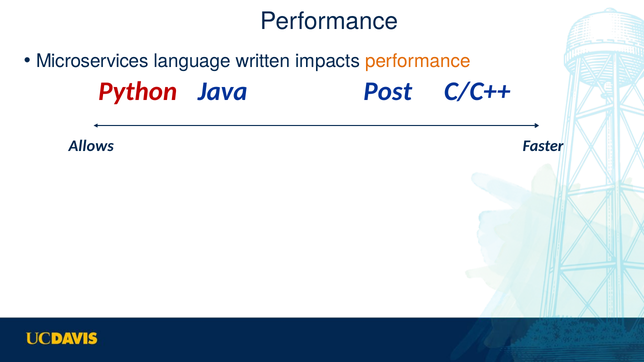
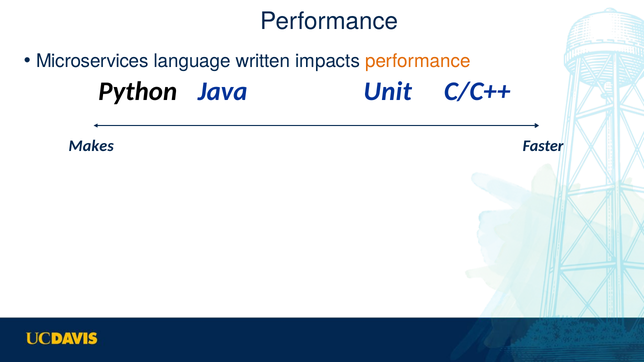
Python colour: red -> black
Post: Post -> Unit
Allows: Allows -> Makes
